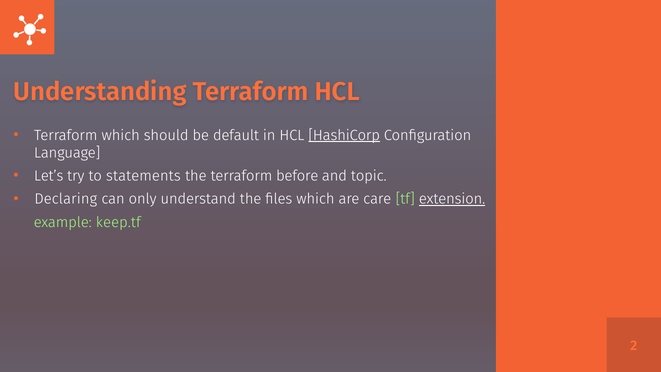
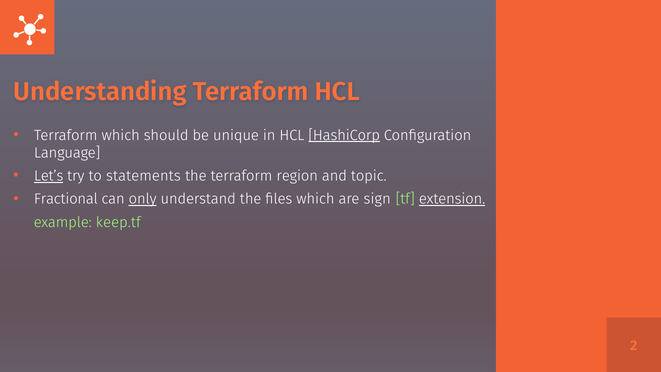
default: default -> unique
Let’s underline: none -> present
before: before -> region
Declaring: Declaring -> Fractional
only underline: none -> present
care: care -> sign
